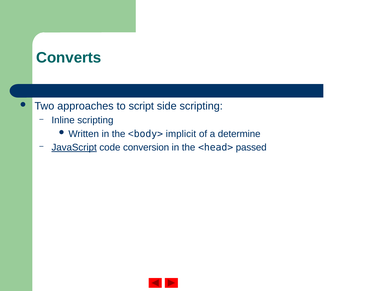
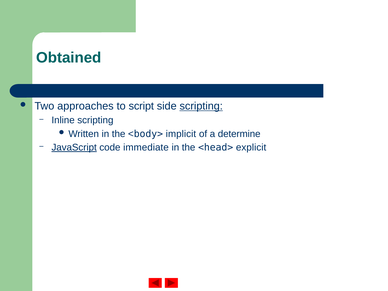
Converts: Converts -> Obtained
scripting at (201, 106) underline: none -> present
conversion: conversion -> immediate
passed: passed -> explicit
